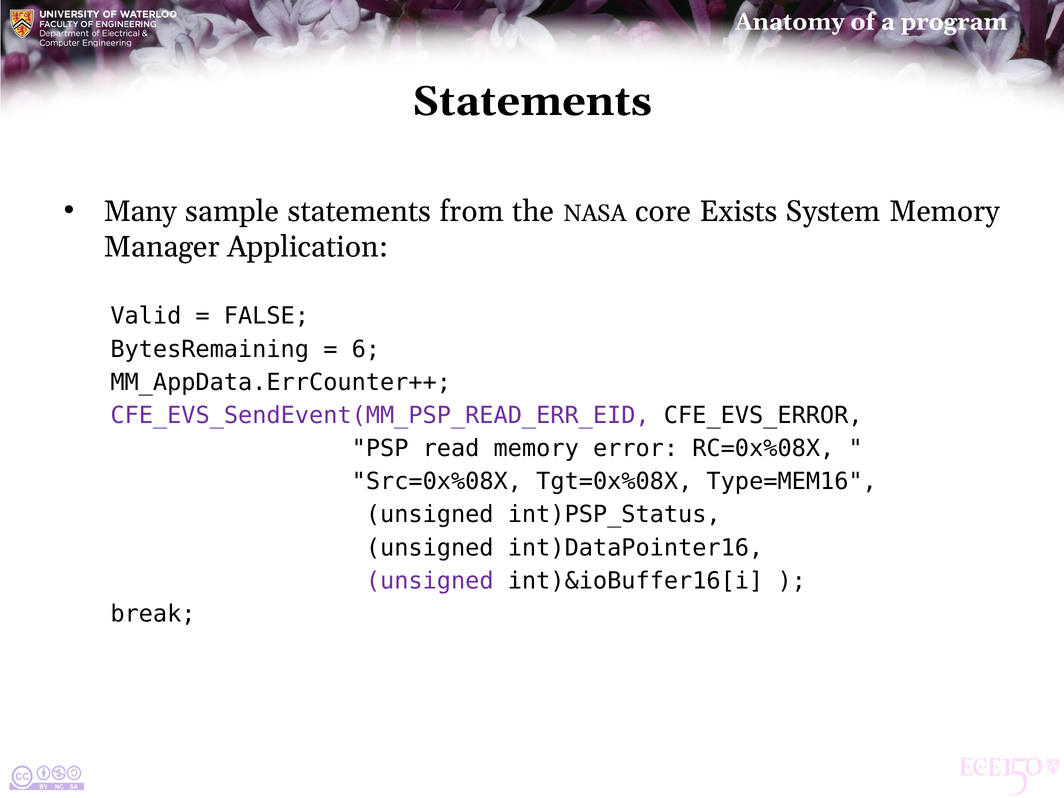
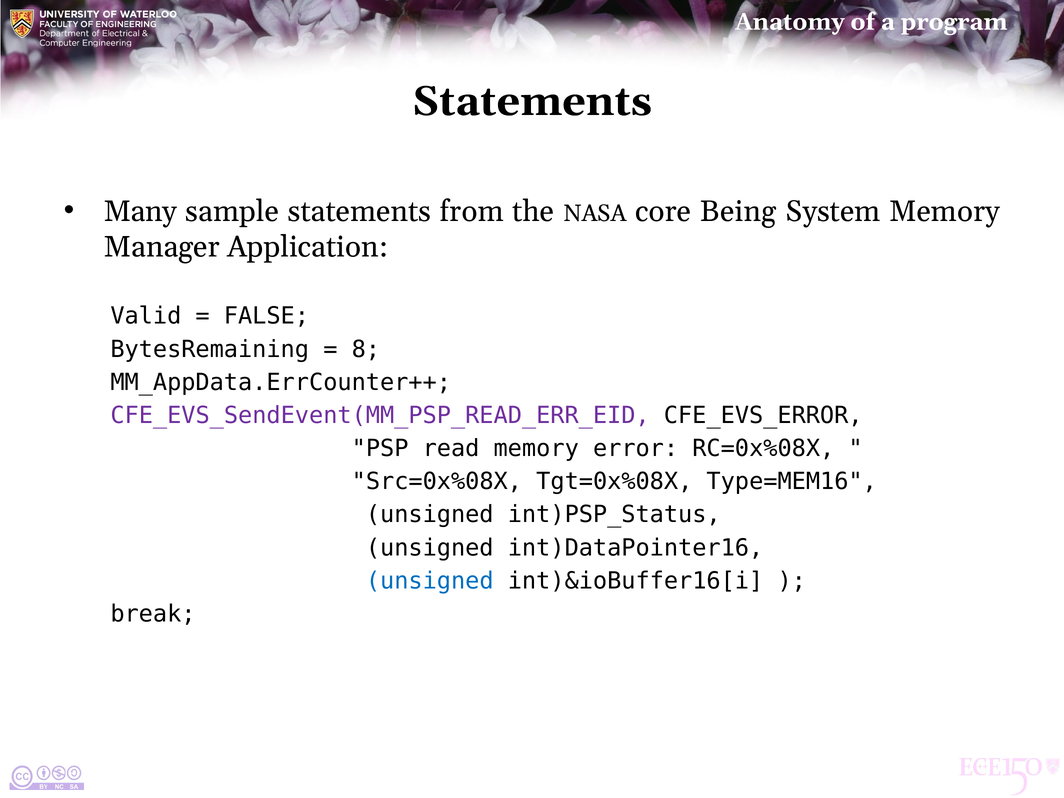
Exists: Exists -> Being
6: 6 -> 8
unsigned at (430, 581) colour: purple -> blue
